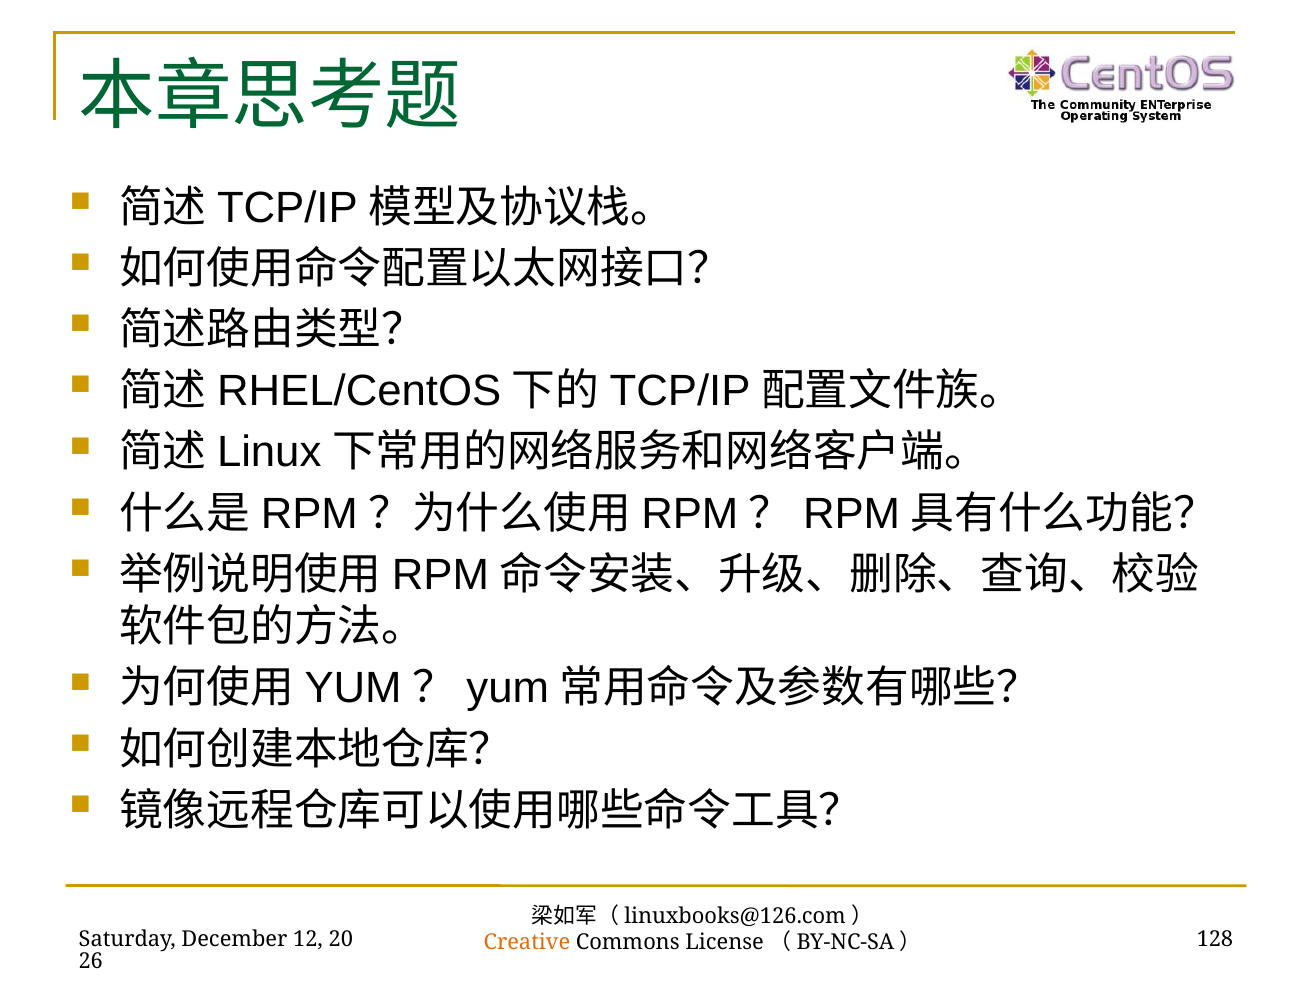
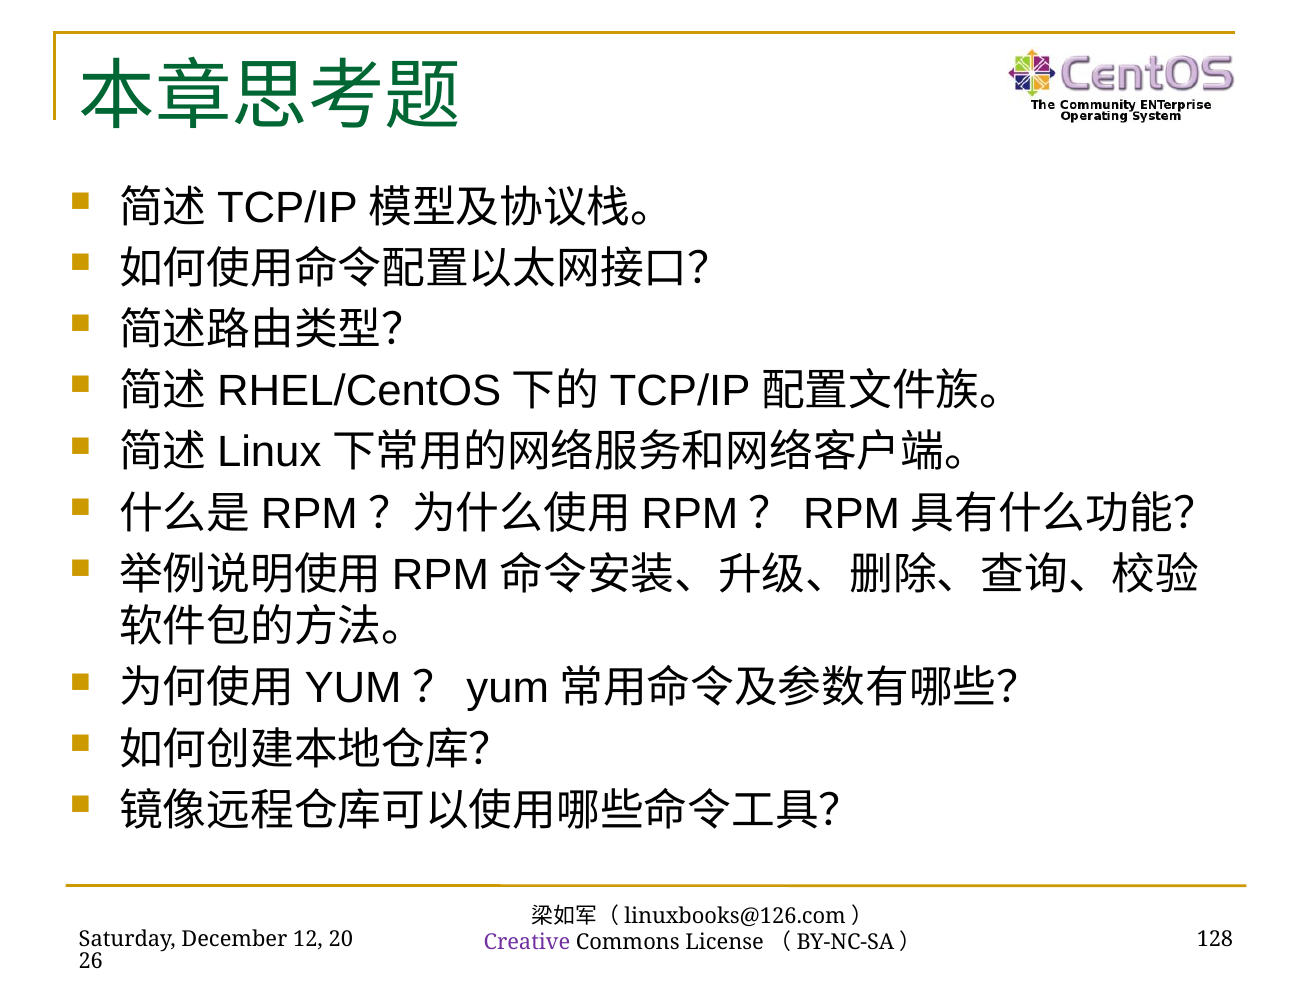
Creative colour: orange -> purple
